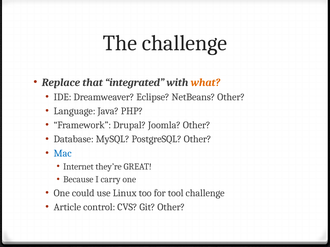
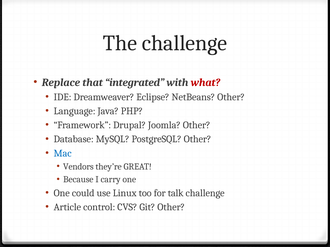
what colour: orange -> red
Internet: Internet -> Vendors
tool: tool -> talk
